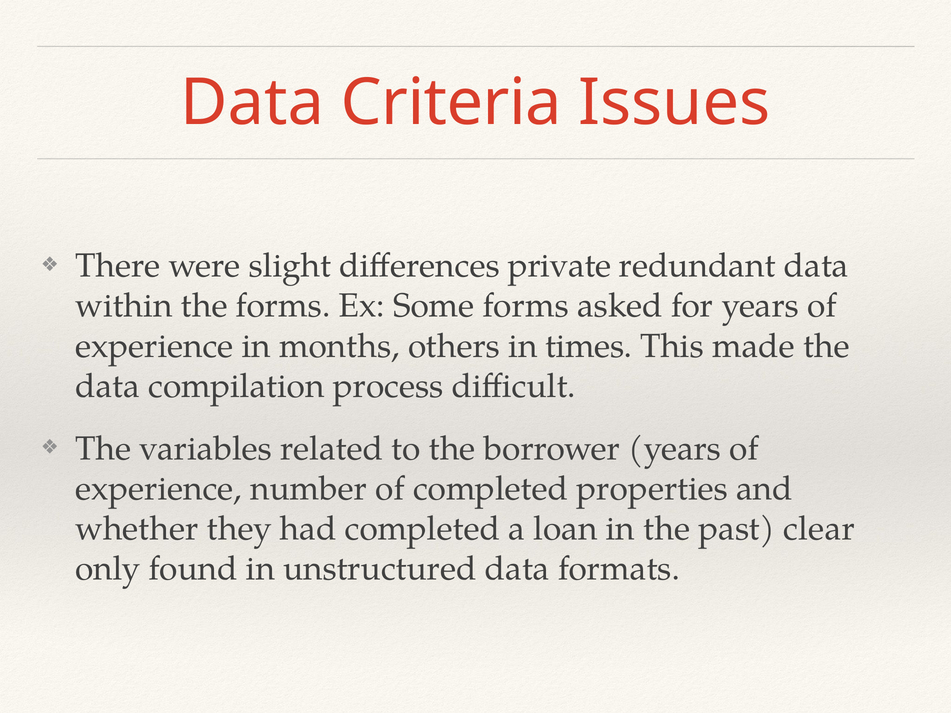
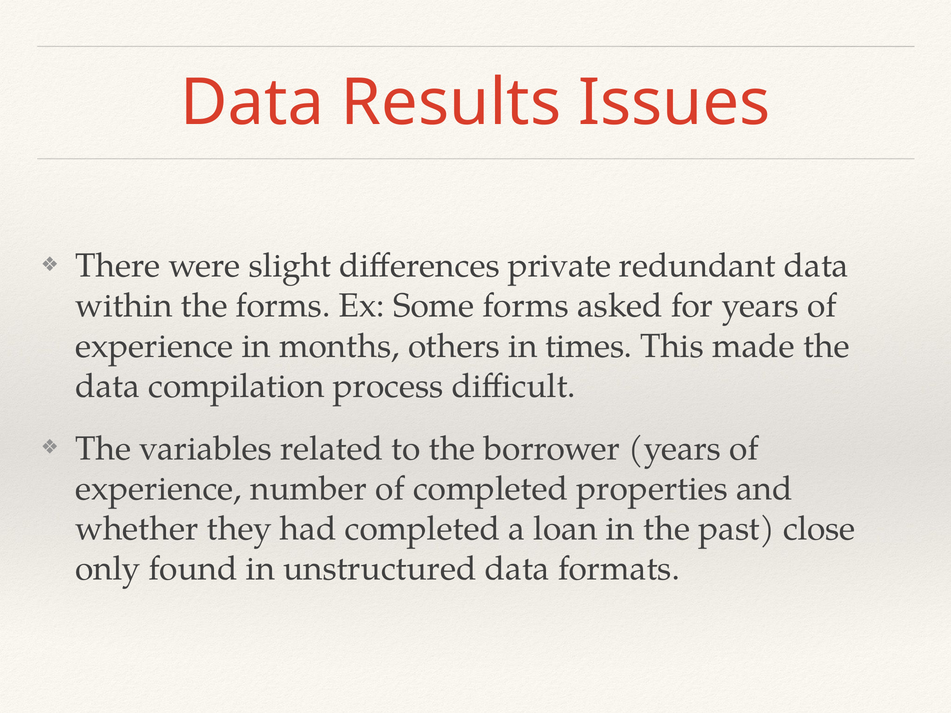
Criteria: Criteria -> Results
clear: clear -> close
